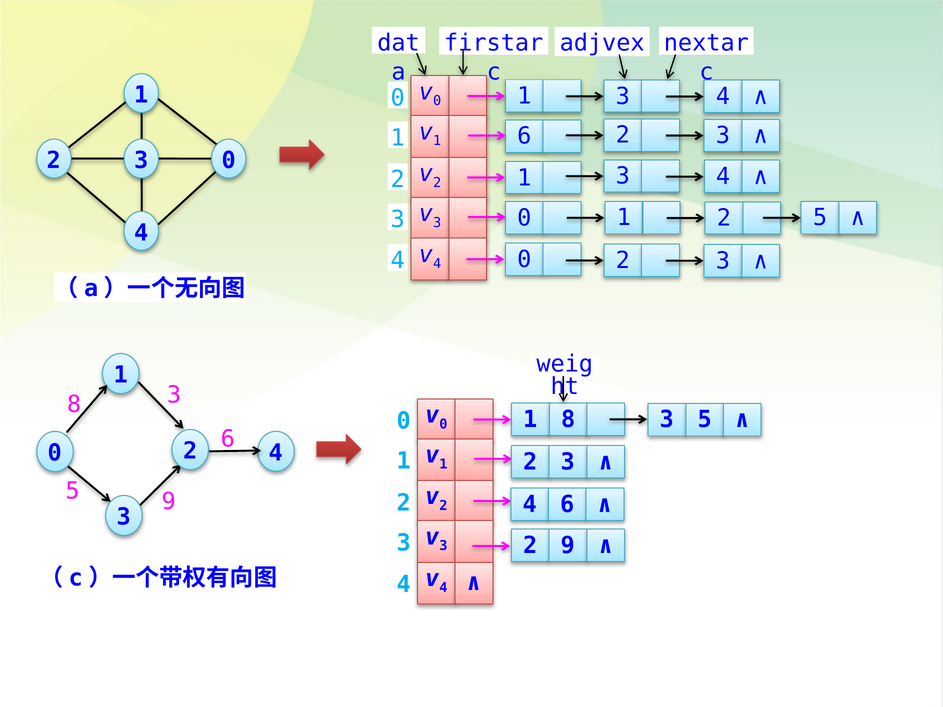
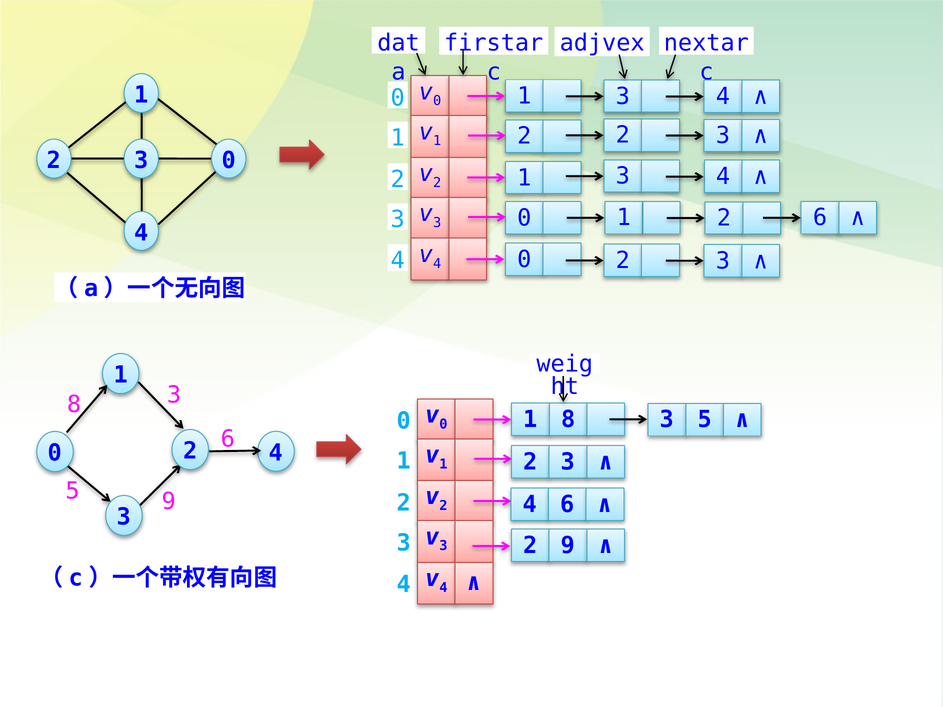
6 at (524, 136): 6 -> 2
2 5: 5 -> 6
